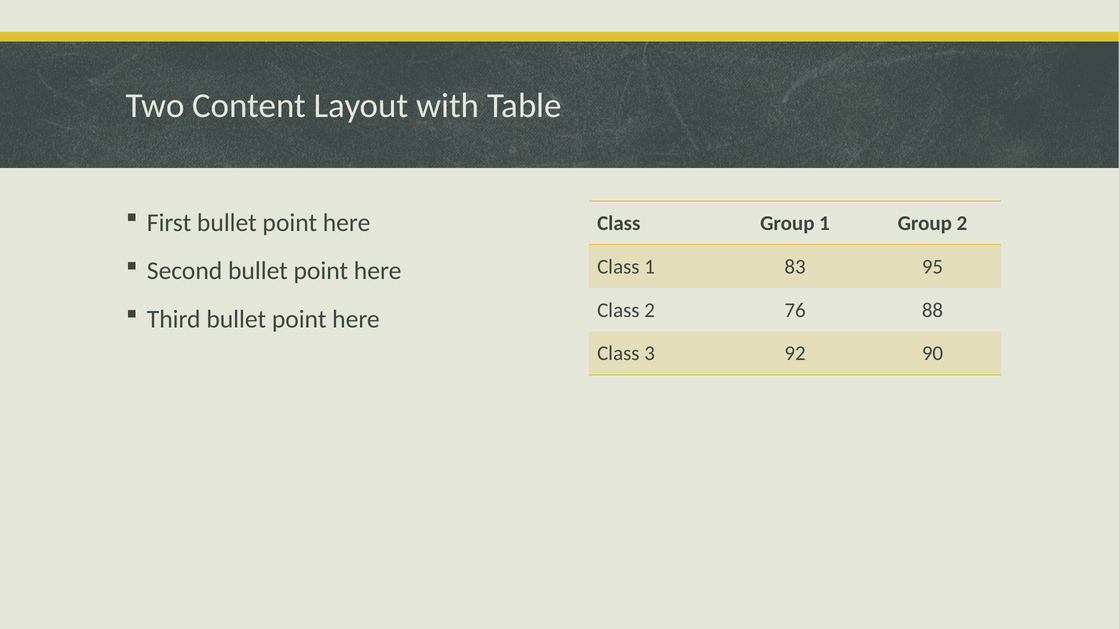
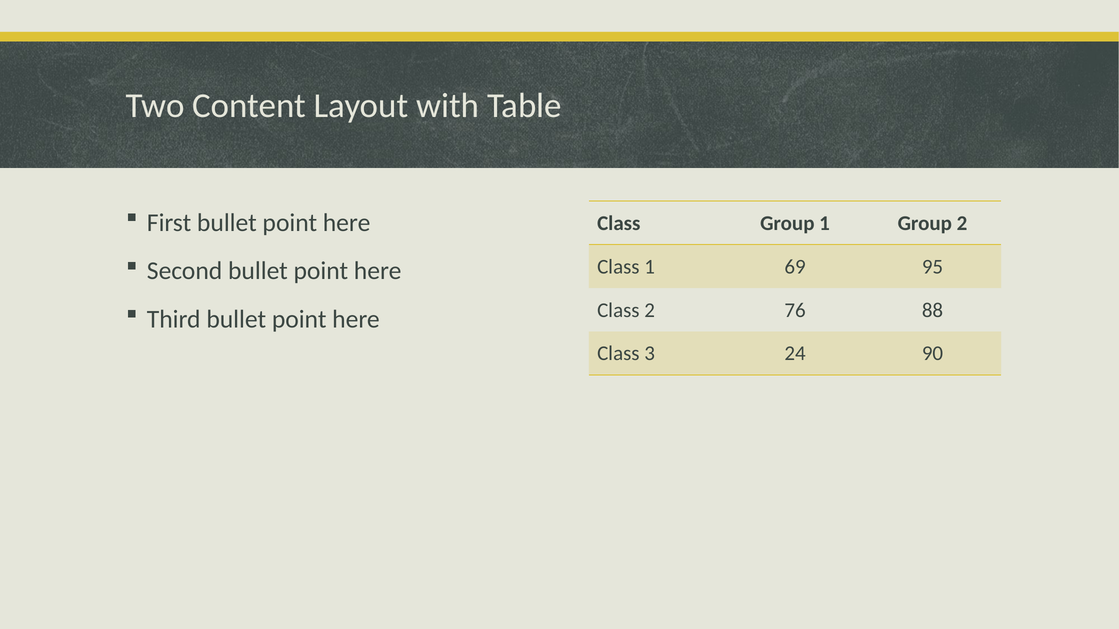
83: 83 -> 69
92: 92 -> 24
